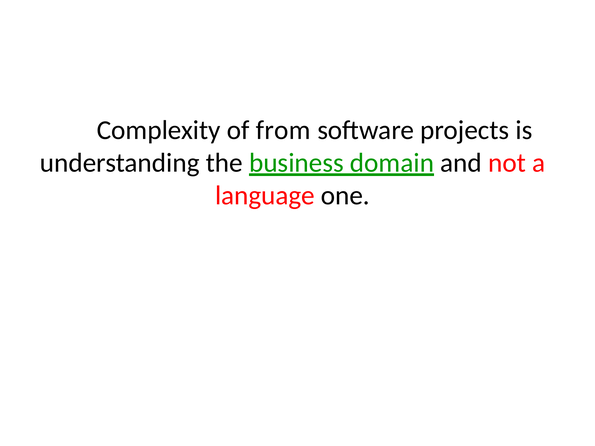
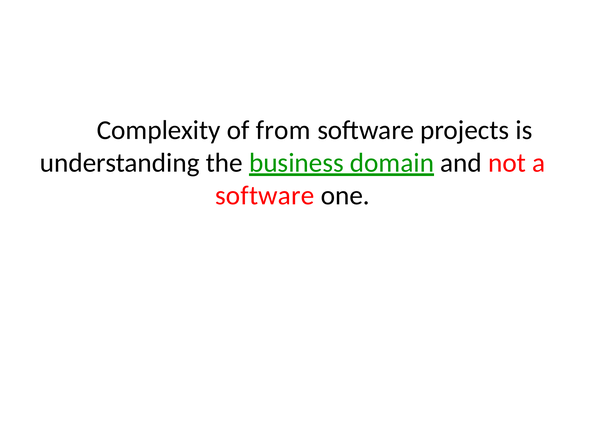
language at (265, 196): language -> software
